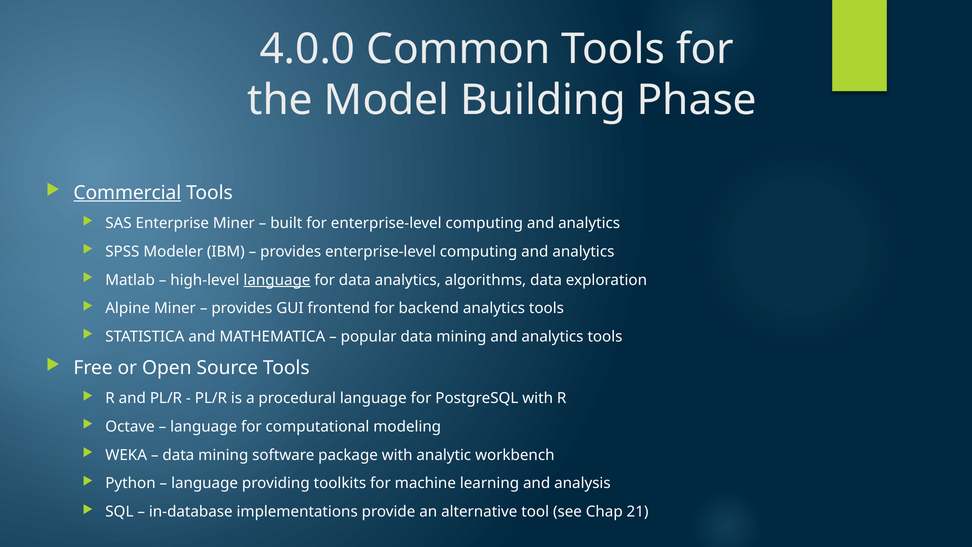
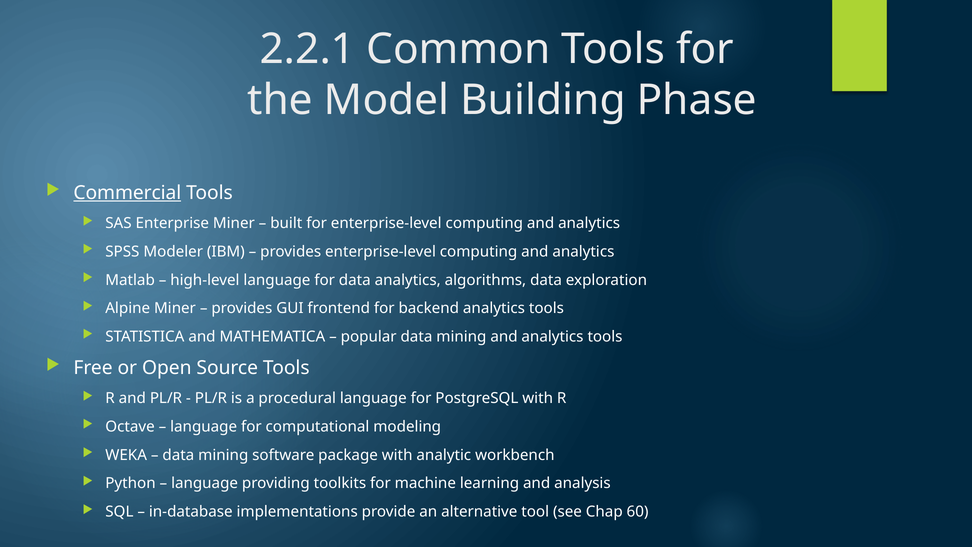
4.0.0: 4.0.0 -> 2.2.1
language at (277, 280) underline: present -> none
21: 21 -> 60
